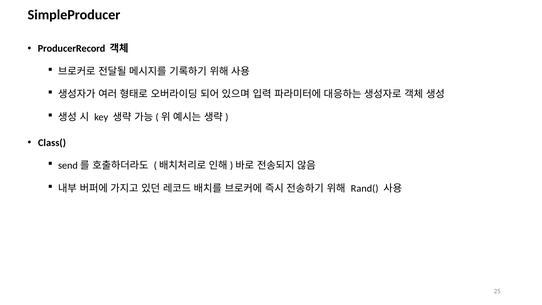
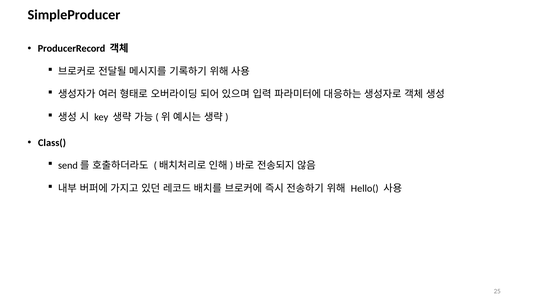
Rand(: Rand( -> Hello(
